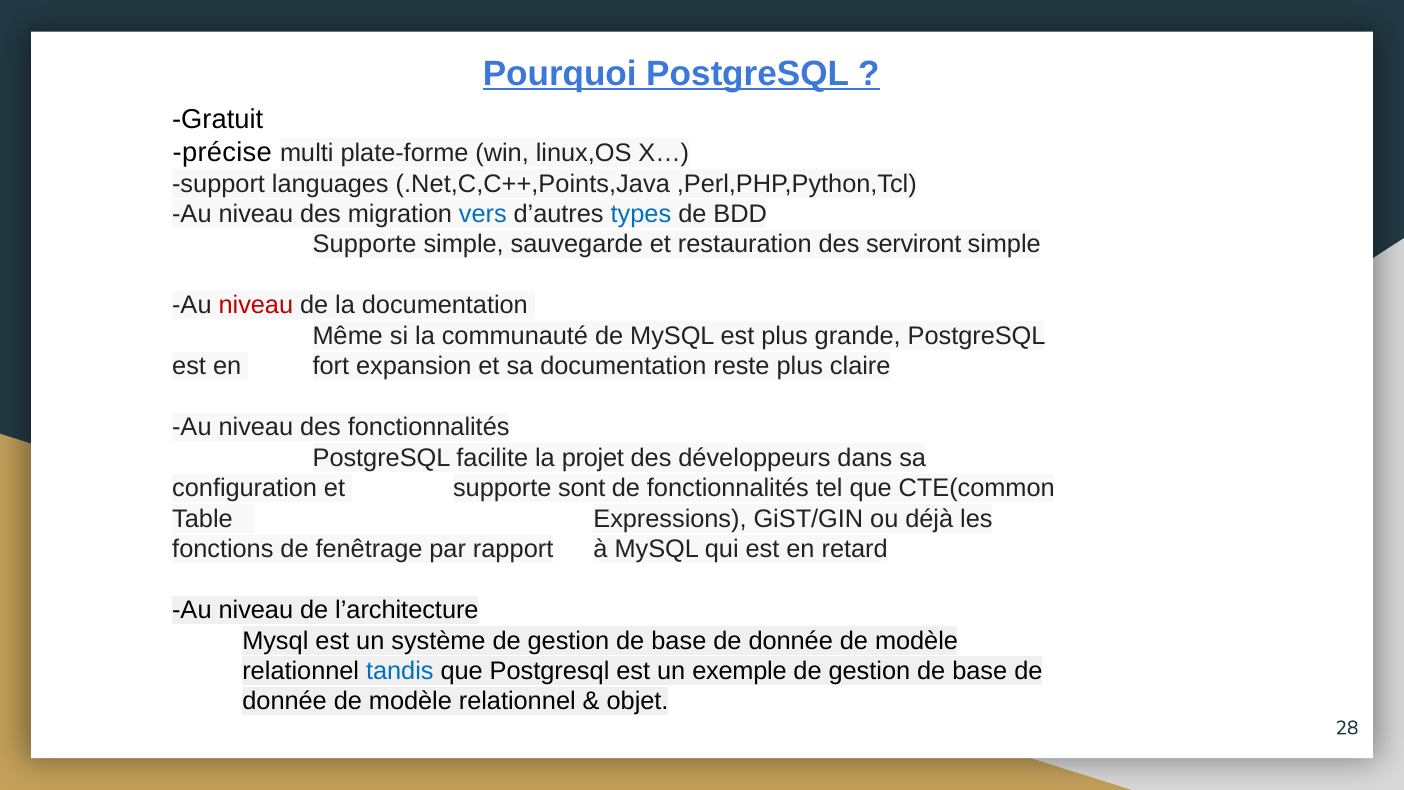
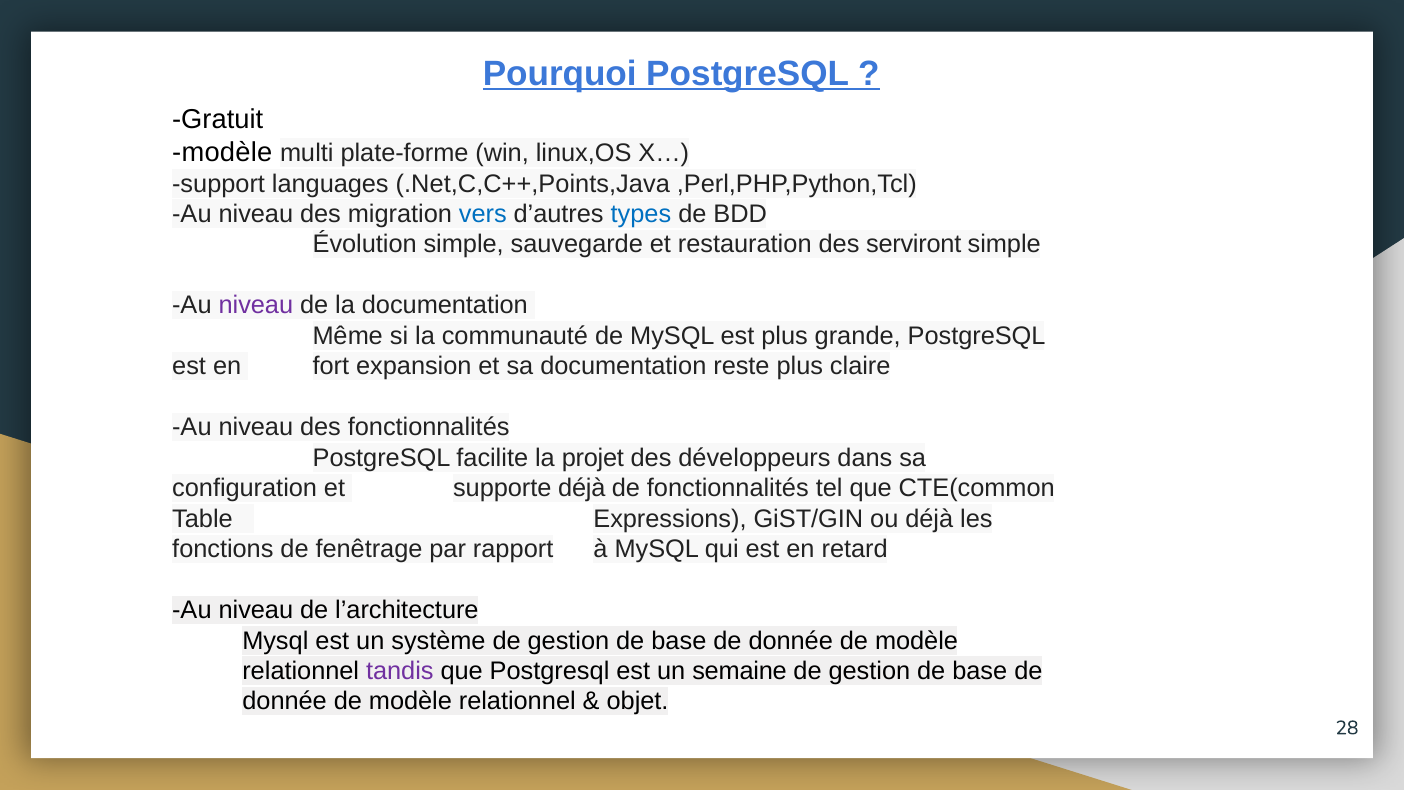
précise at (222, 152): précise -> modèle
Supporte at (365, 245): Supporte -> Évolution
niveau at (256, 305) colour: red -> purple
supporte sont: sont -> déjà
tandis colour: blue -> purple
exemple: exemple -> semaine
